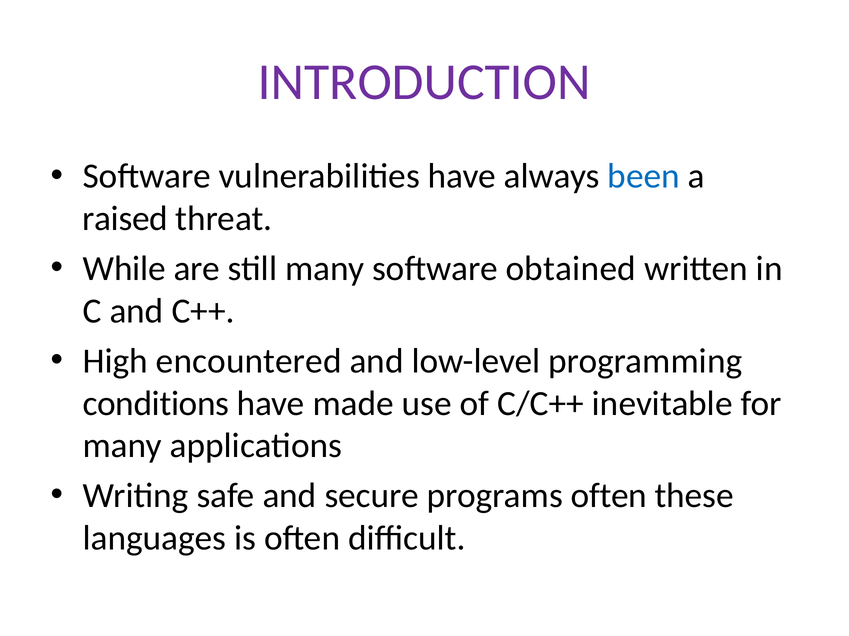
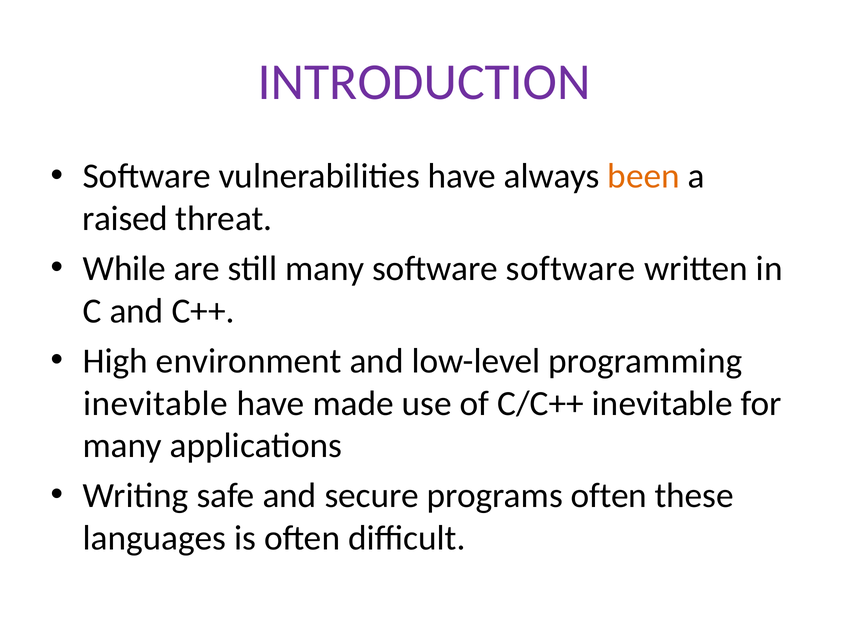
been colour: blue -> orange
software obtained: obtained -> software
encountered: encountered -> environment
conditions at (156, 404): conditions -> inevitable
